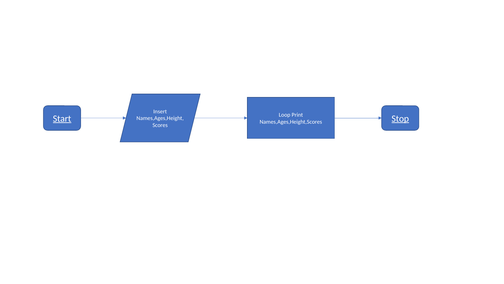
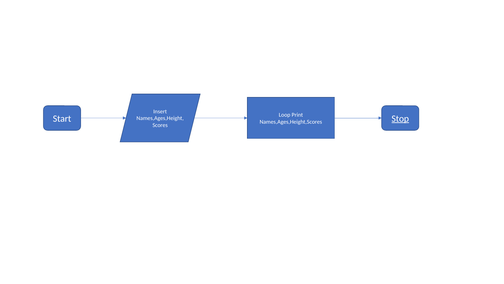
Start underline: present -> none
